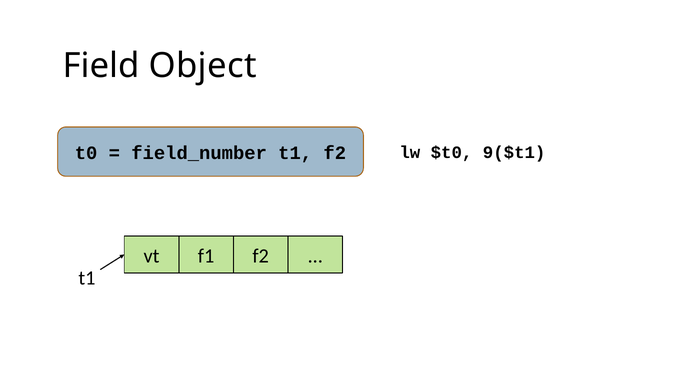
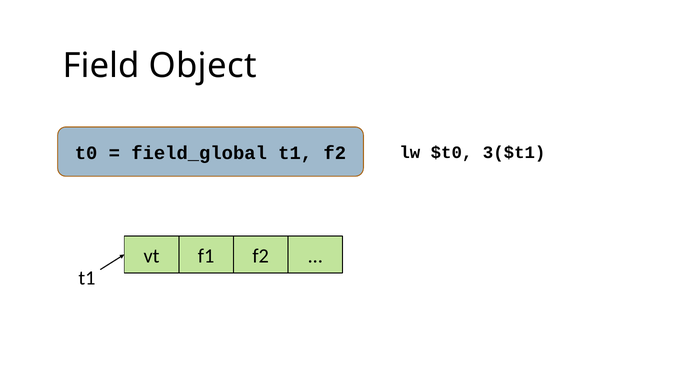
field_number: field_number -> field_global
9($t1: 9($t1 -> 3($t1
